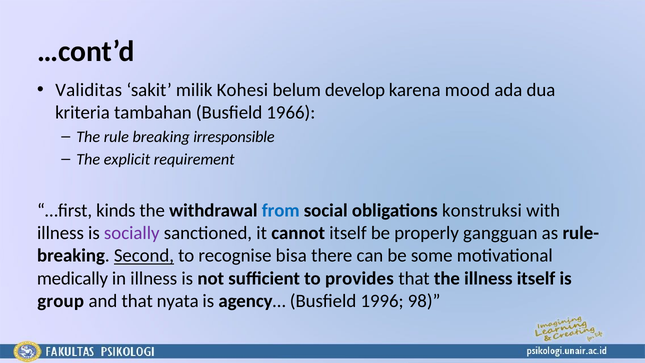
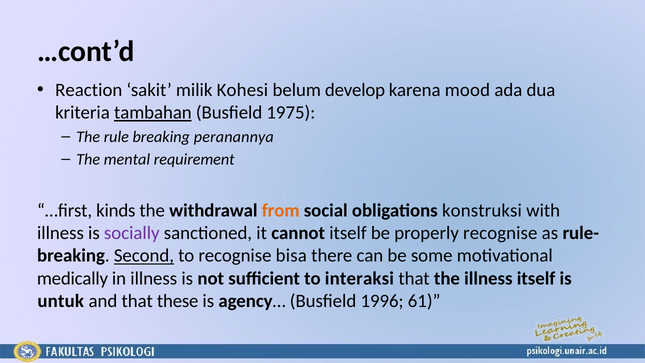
Validitas: Validitas -> Reaction
tambahan underline: none -> present
1966: 1966 -> 1975
irresponsible: irresponsible -> peranannya
explicit: explicit -> mental
from colour: blue -> orange
properly gangguan: gangguan -> recognise
provides: provides -> interaksi
group: group -> untuk
nyata: nyata -> these
98: 98 -> 61
